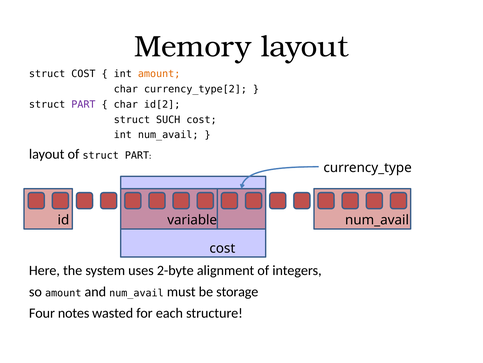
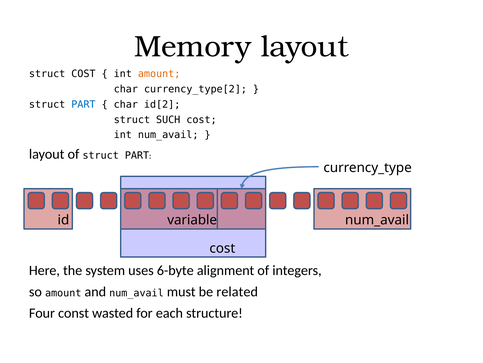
PART at (83, 104) colour: purple -> blue
2-byte: 2-byte -> 6-byte
storage: storage -> related
notes: notes -> const
